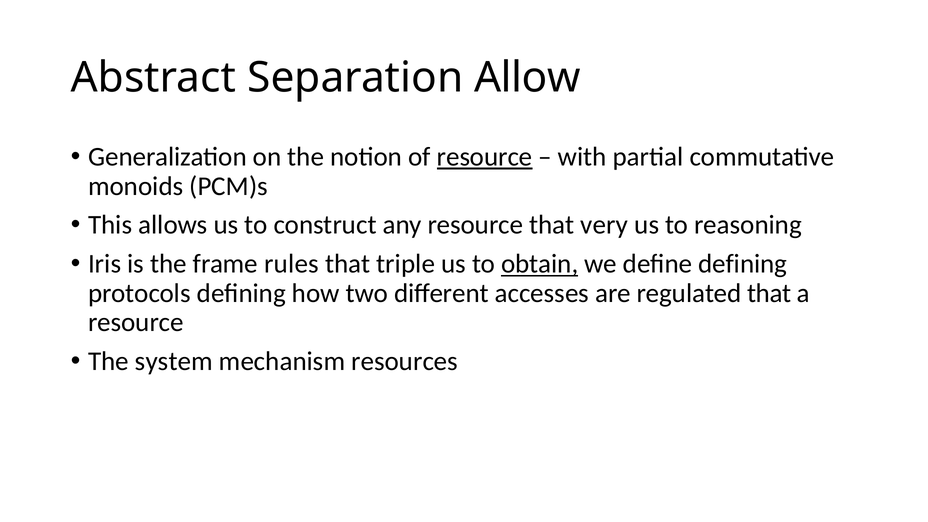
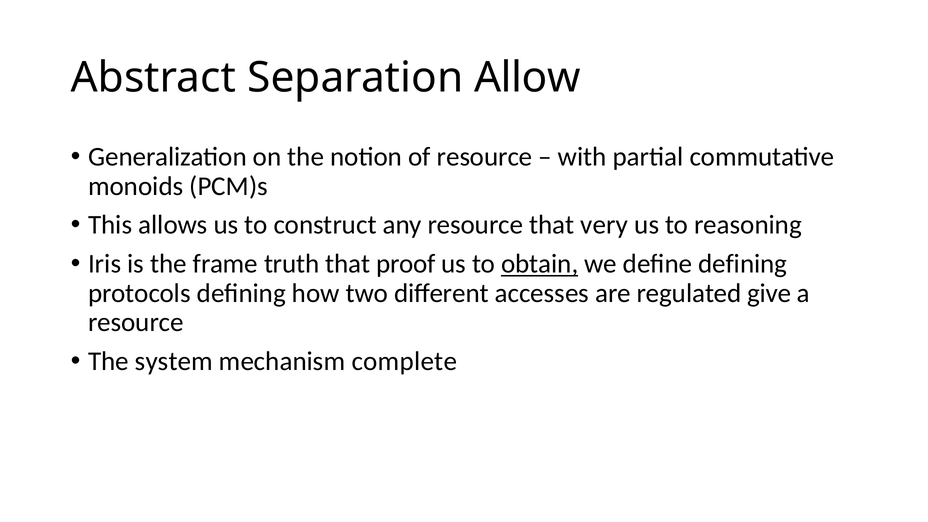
resource at (485, 157) underline: present -> none
rules: rules -> truth
triple: triple -> proof
regulated that: that -> give
resources: resources -> complete
